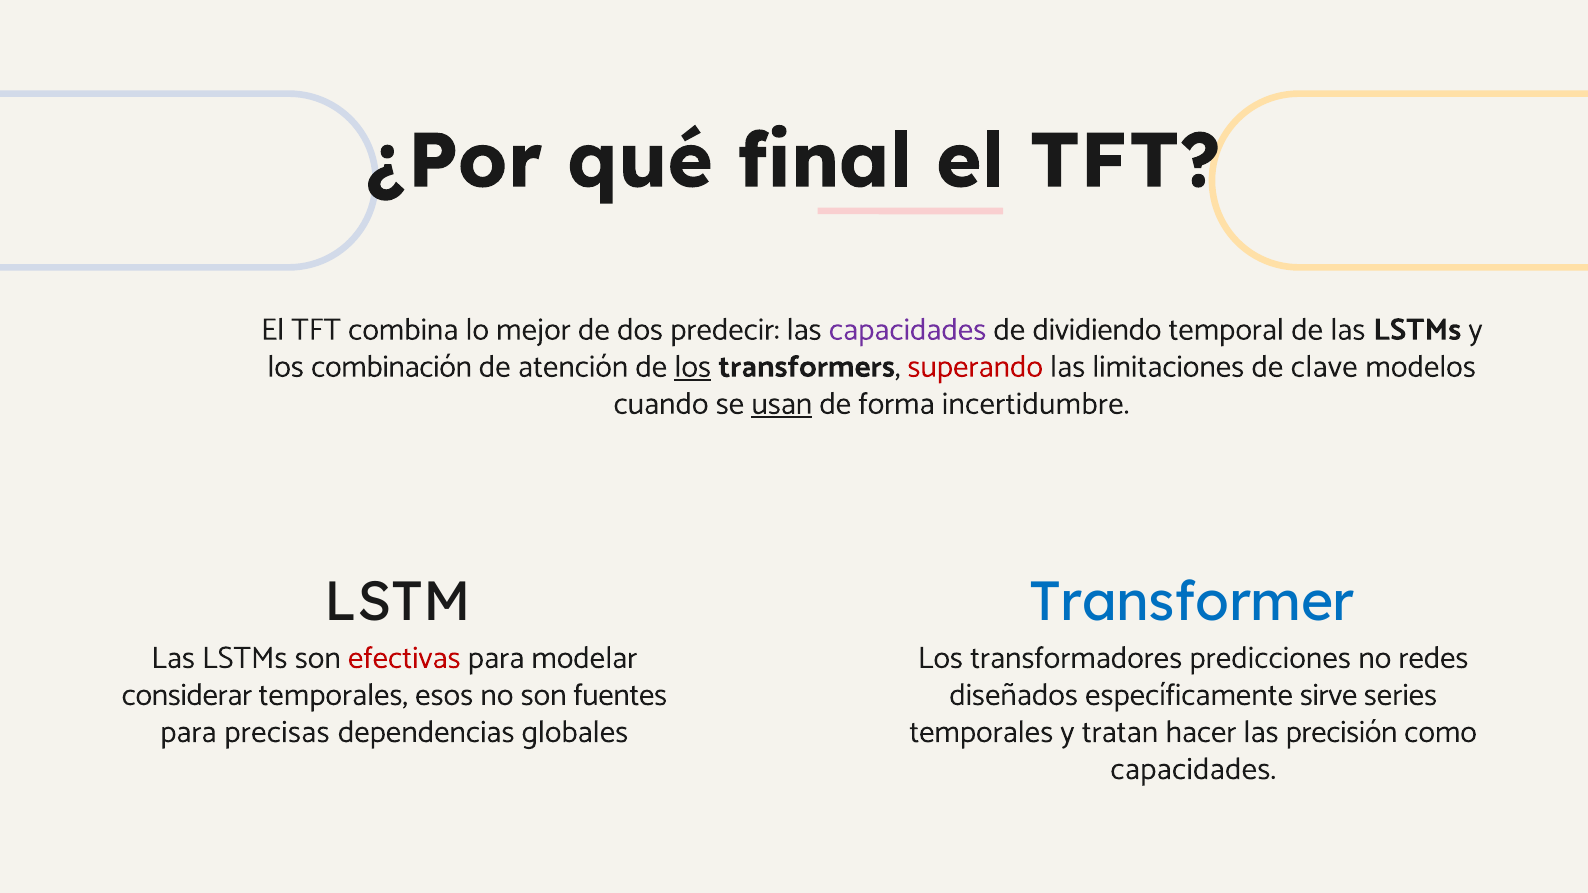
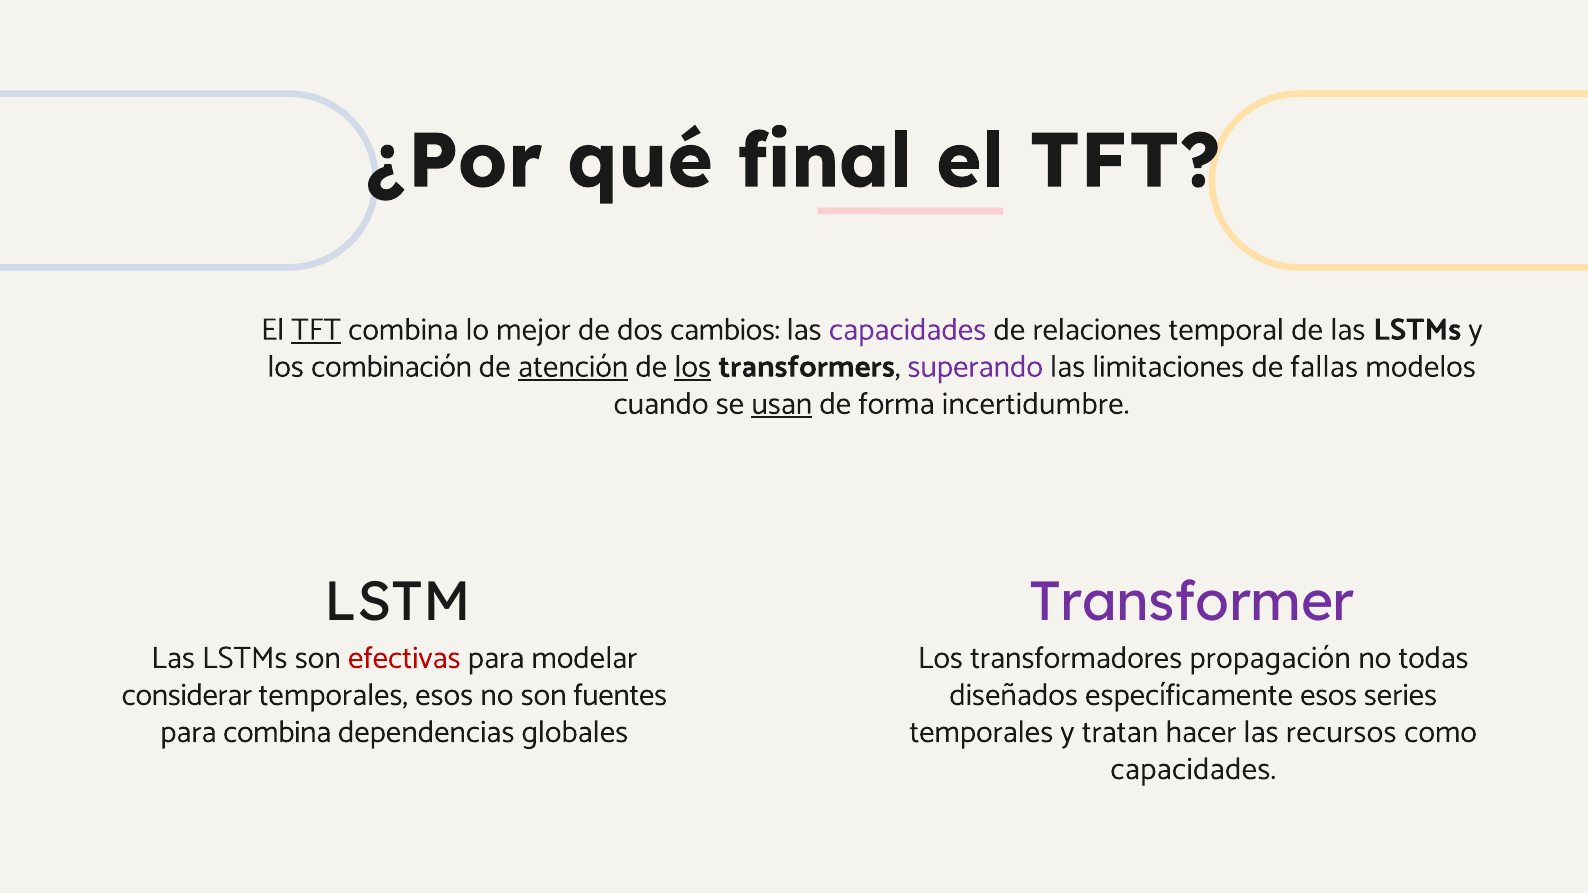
TFT at (316, 330) underline: none -> present
predecir: predecir -> cambios
dividiendo: dividiendo -> relaciones
atención underline: none -> present
superando colour: red -> purple
clave: clave -> fallas
Transformer colour: blue -> purple
predicciones: predicciones -> propagación
redes: redes -> todas
específicamente sirve: sirve -> esos
para precisas: precisas -> combina
precisión: precisión -> recursos
